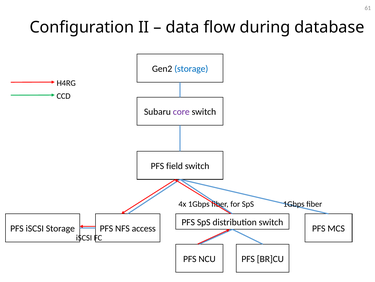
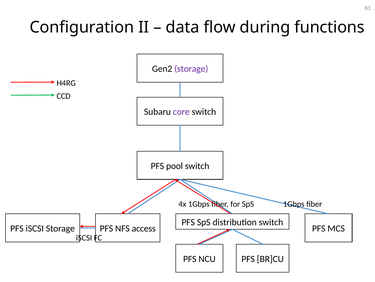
database: database -> functions
storage at (191, 69) colour: blue -> purple
field: field -> pool
